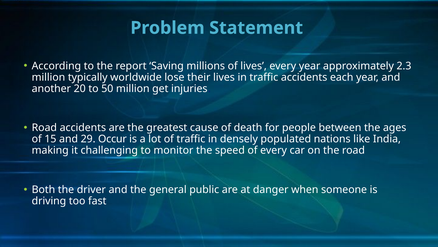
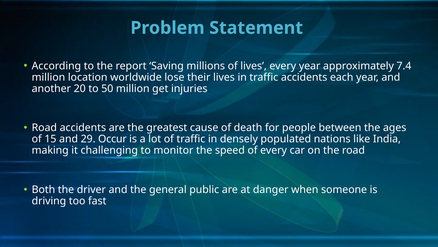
2.3: 2.3 -> 7.4
typically: typically -> location
